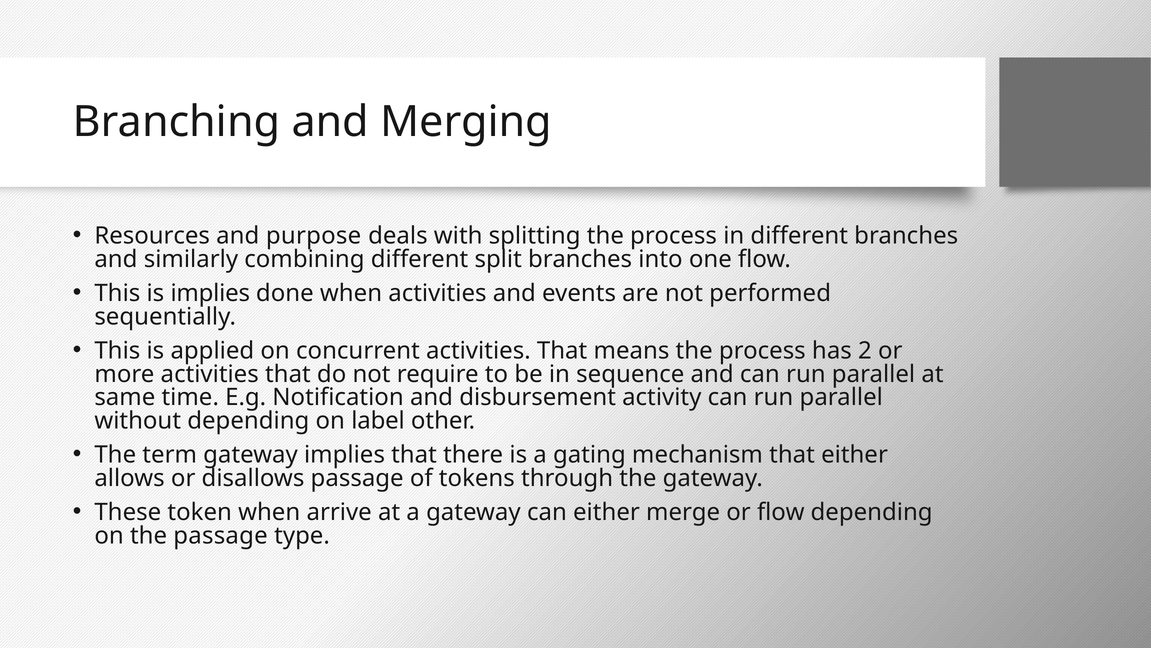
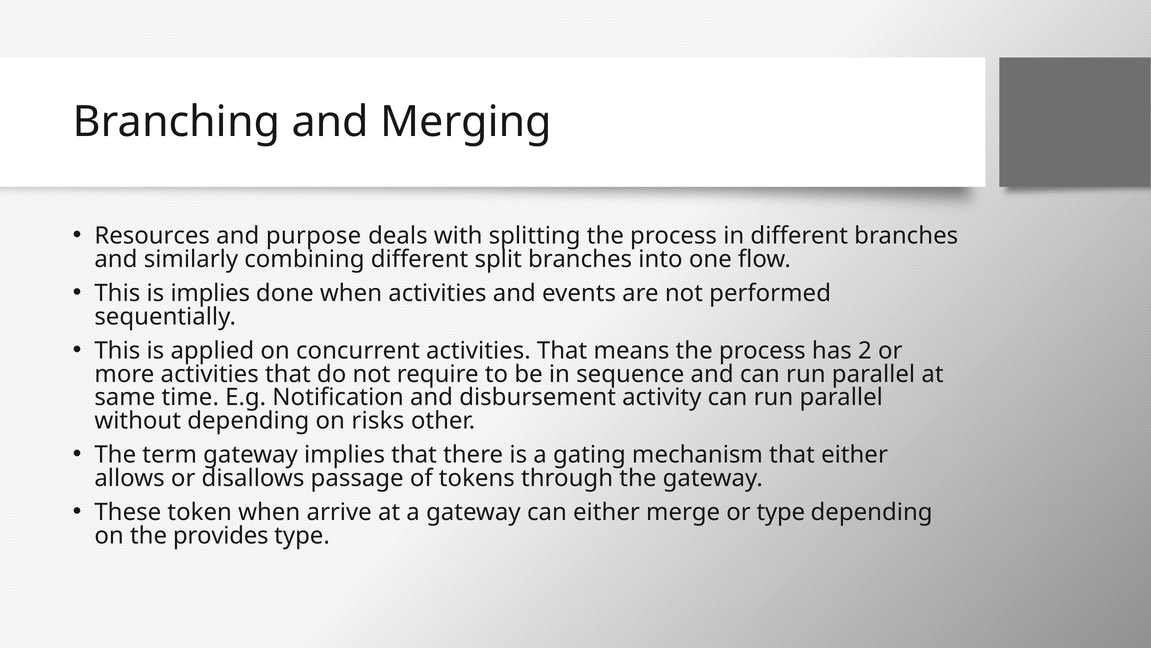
label: label -> risks
or flow: flow -> type
the passage: passage -> provides
